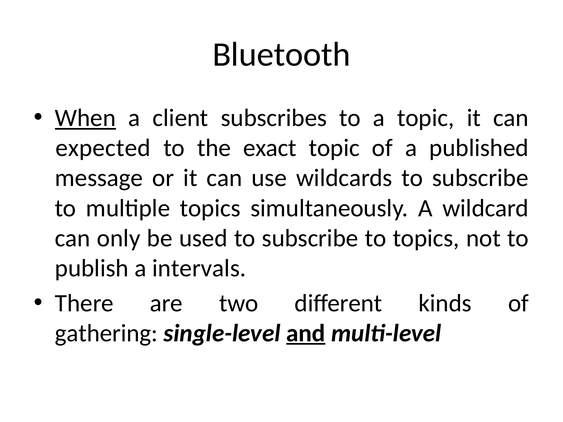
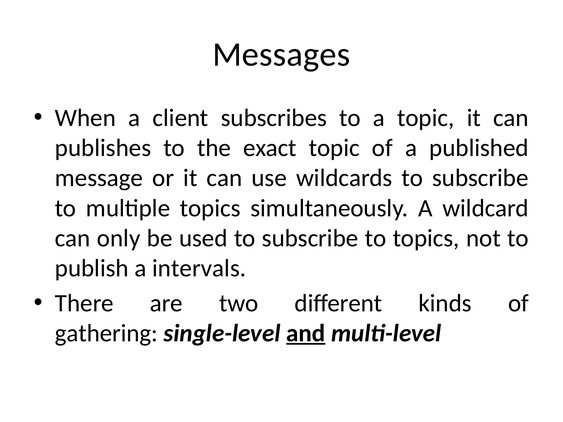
Bluetooth: Bluetooth -> Messages
When underline: present -> none
expected: expected -> publishes
